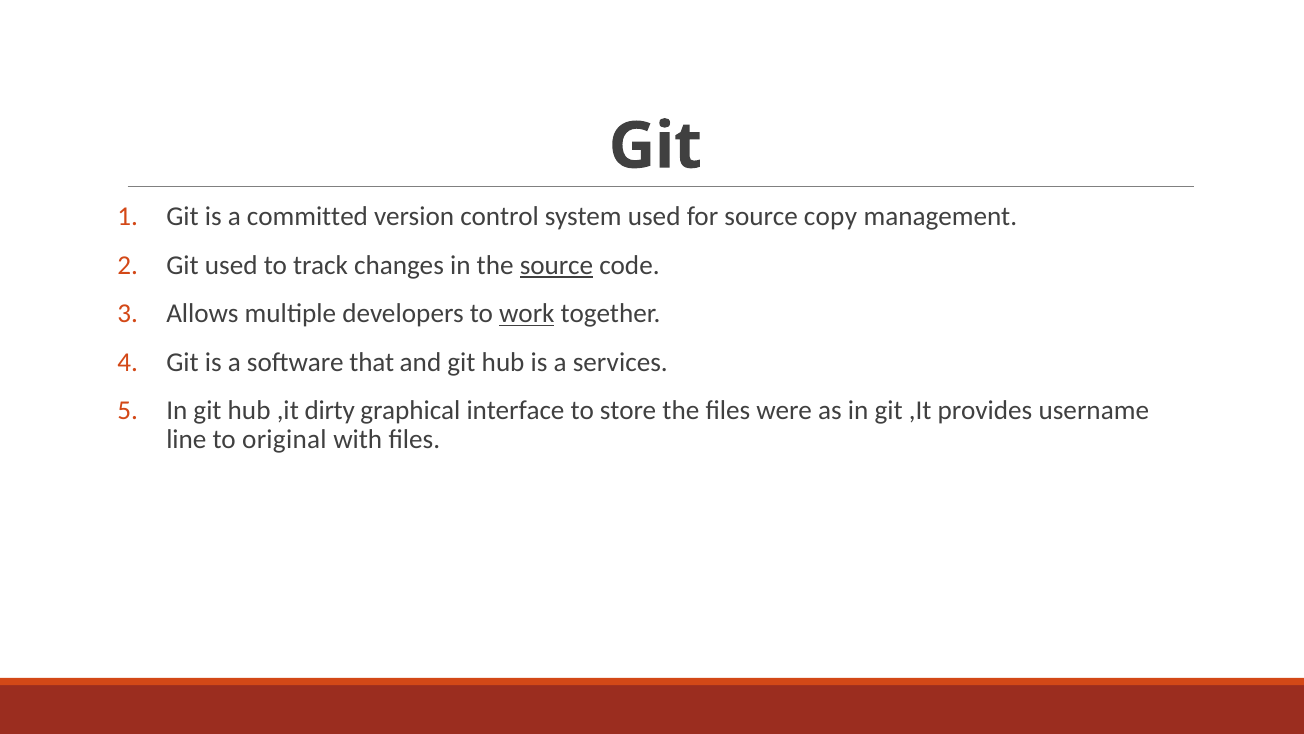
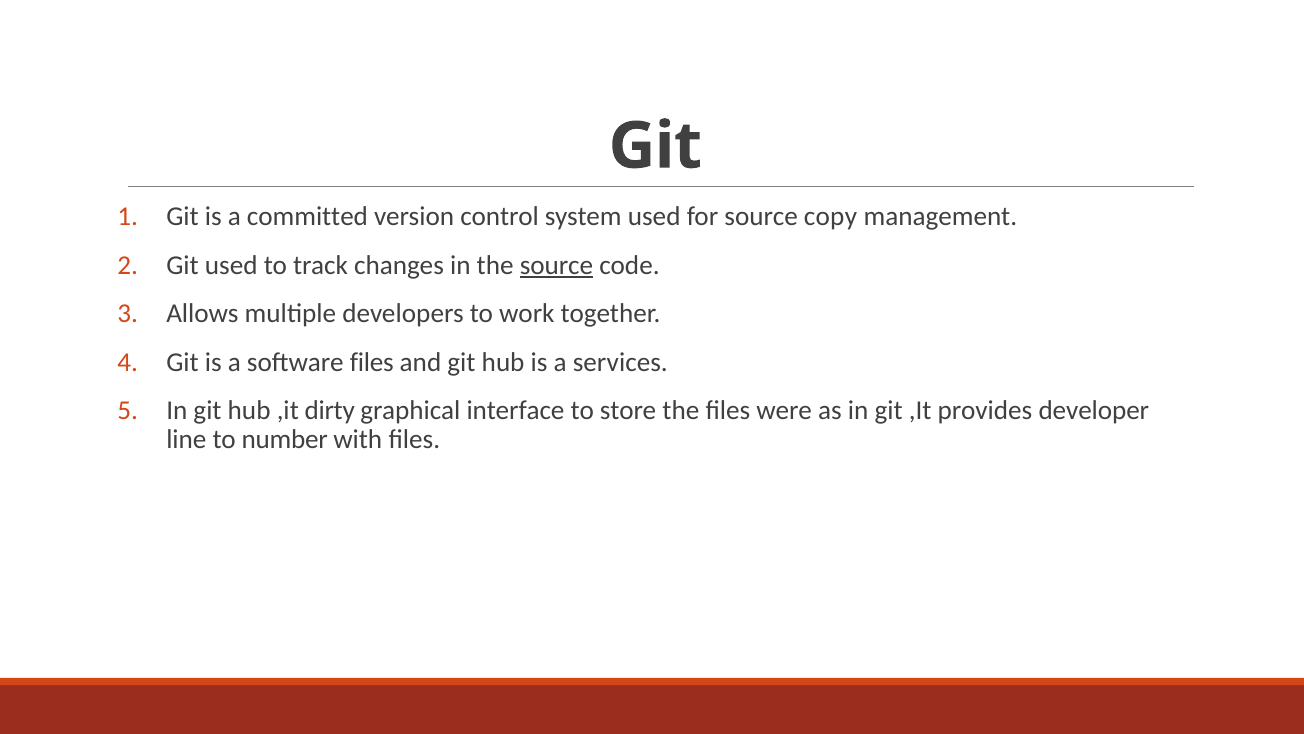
work underline: present -> none
software that: that -> files
username: username -> developer
original: original -> number
